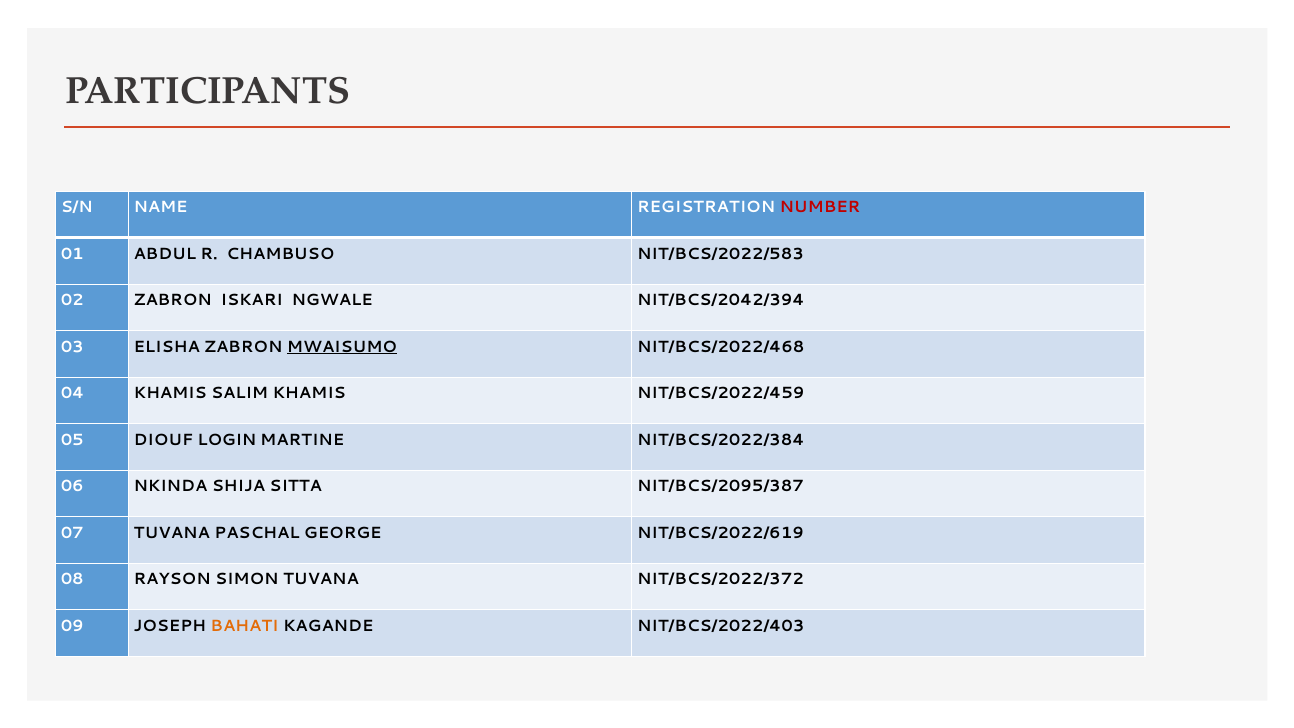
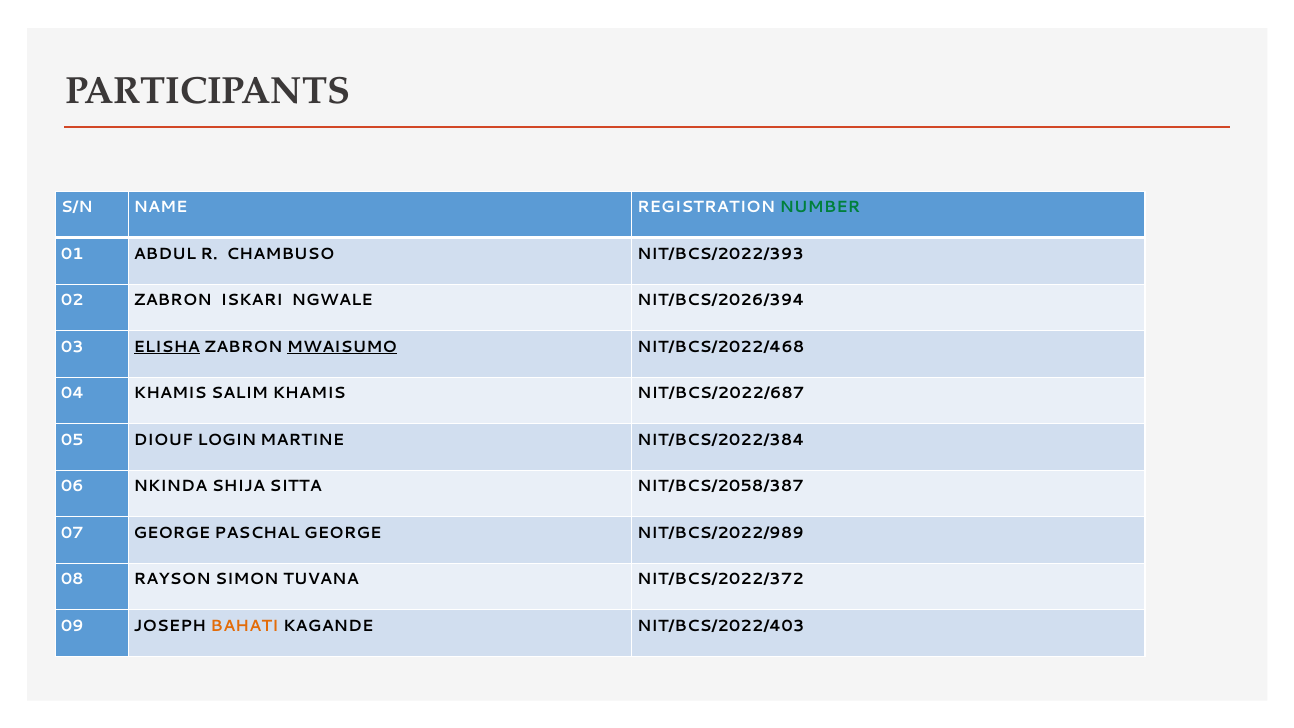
NUMBER colour: red -> green
NIT/BCS/2022/583: NIT/BCS/2022/583 -> NIT/BCS/2022/393
NIT/BCS/2042/394: NIT/BCS/2042/394 -> NIT/BCS/2026/394
ELISHA underline: none -> present
NIT/BCS/2022/459: NIT/BCS/2022/459 -> NIT/BCS/2022/687
NIT/BCS/2095/387: NIT/BCS/2095/387 -> NIT/BCS/2058/387
07 TUVANA: TUVANA -> GEORGE
NIT/BCS/2022/619: NIT/BCS/2022/619 -> NIT/BCS/2022/989
